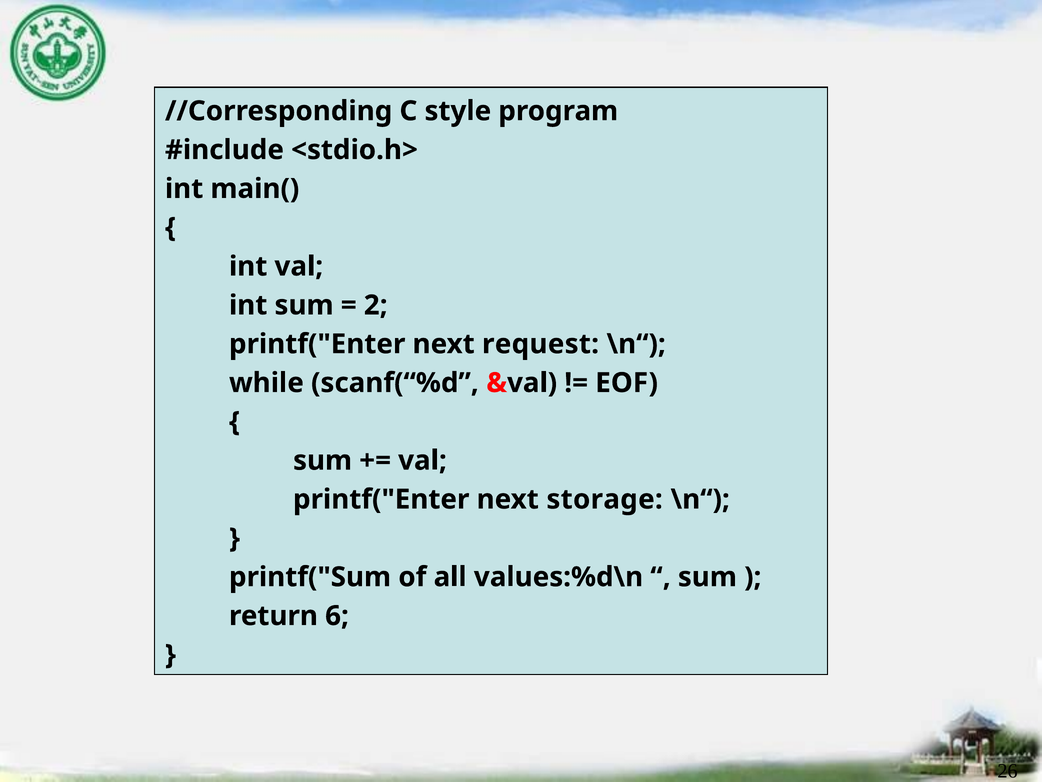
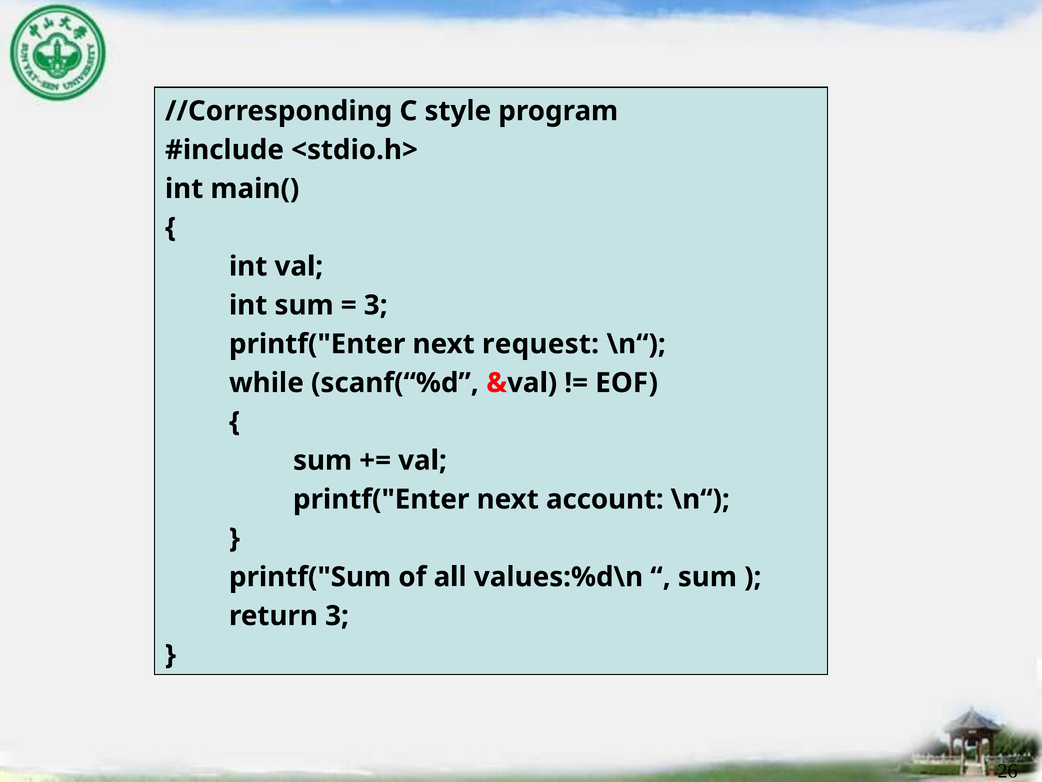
2 at (376, 305): 2 -> 3
storage: storage -> account
return 6: 6 -> 3
